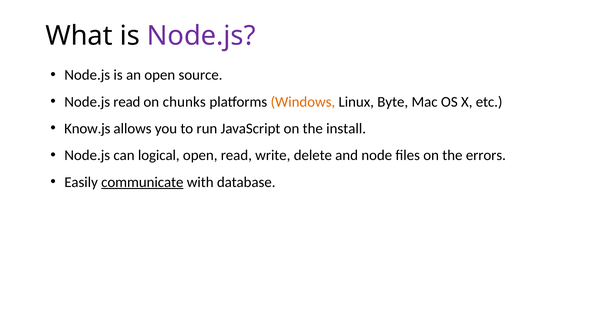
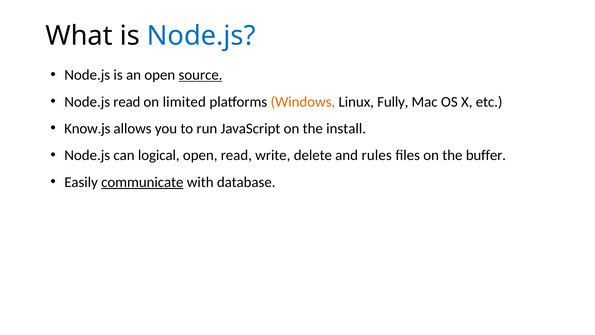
Node.js at (201, 36) colour: purple -> blue
source underline: none -> present
chunks: chunks -> limited
Byte: Byte -> Fully
node: node -> rules
errors: errors -> buffer
